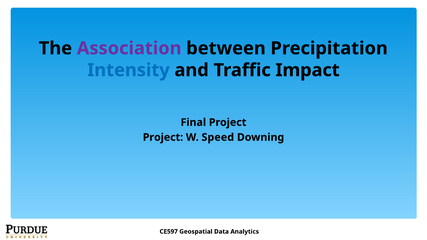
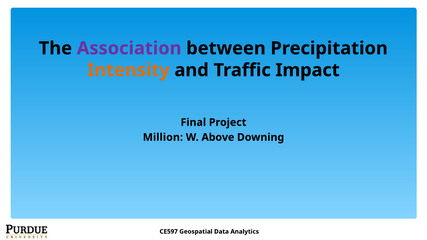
Intensity colour: blue -> orange
Project at (163, 137): Project -> Million
Speed: Speed -> Above
